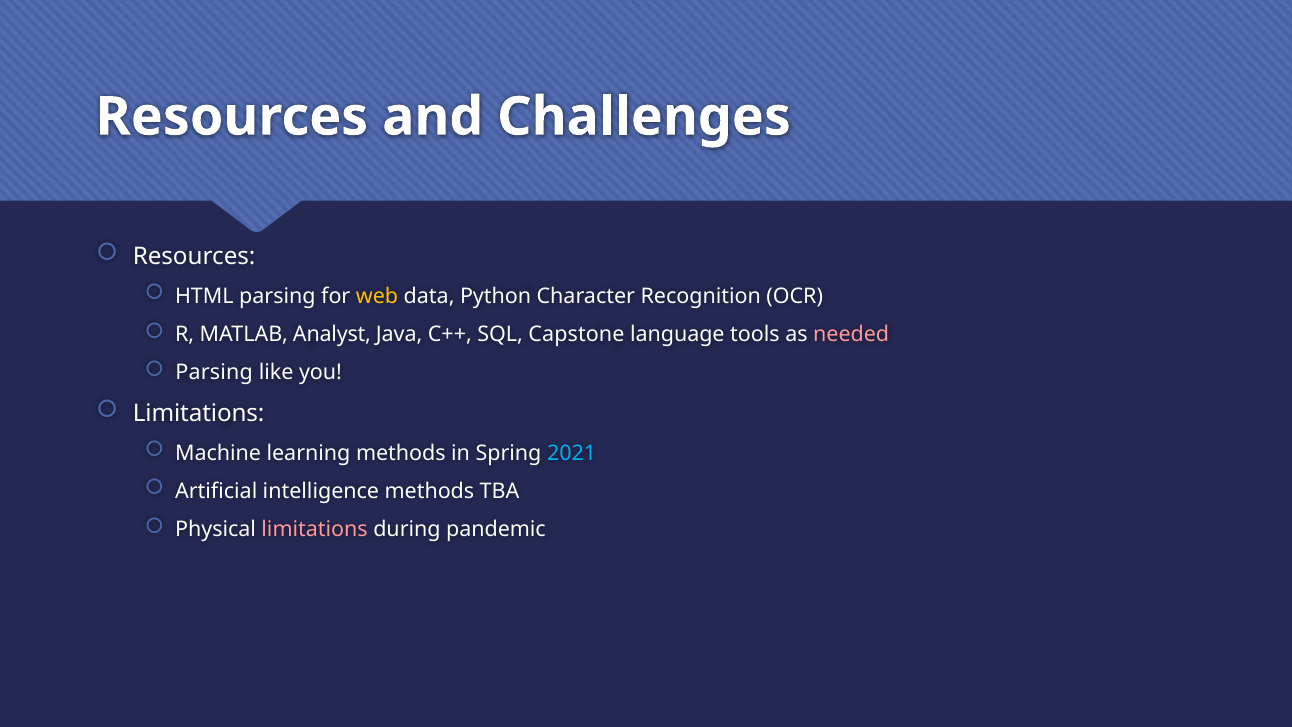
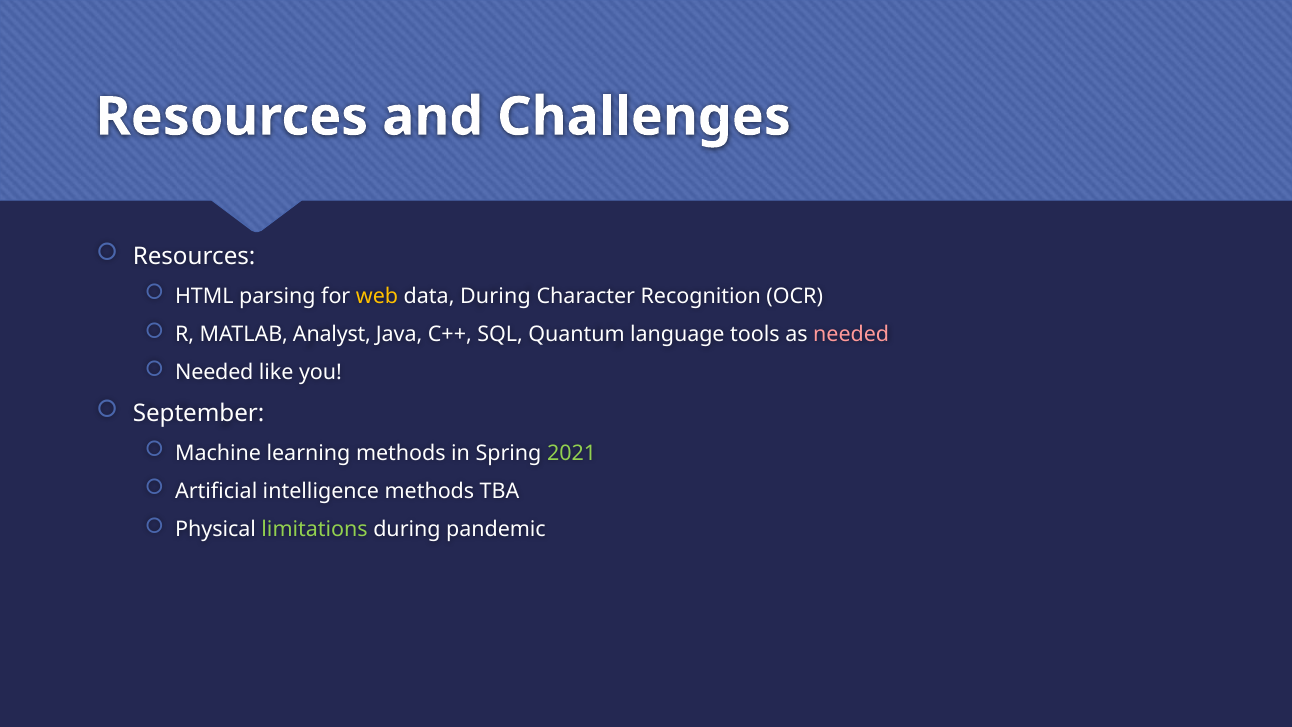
data Python: Python -> During
Capstone: Capstone -> Quantum
Parsing at (214, 373): Parsing -> Needed
Limitations at (199, 413): Limitations -> September
2021 colour: light blue -> light green
limitations at (315, 529) colour: pink -> light green
